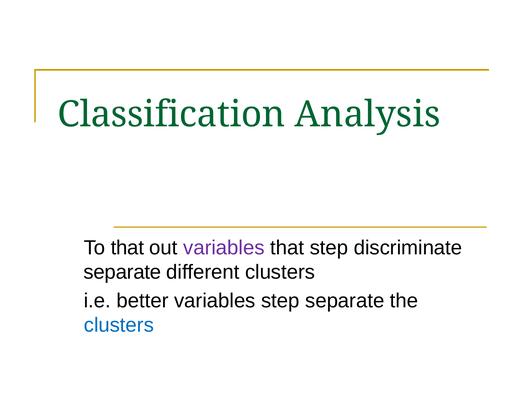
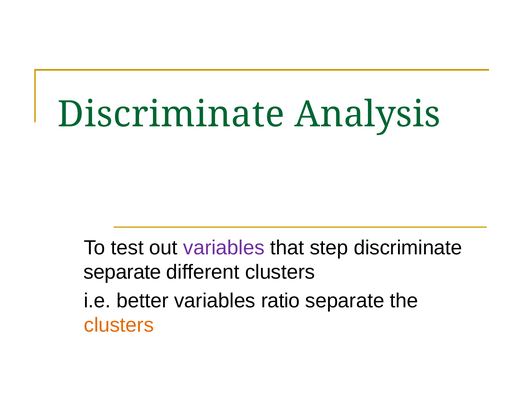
Classification at (171, 114): Classification -> Discriminate
To that: that -> test
variables step: step -> ratio
clusters at (119, 325) colour: blue -> orange
